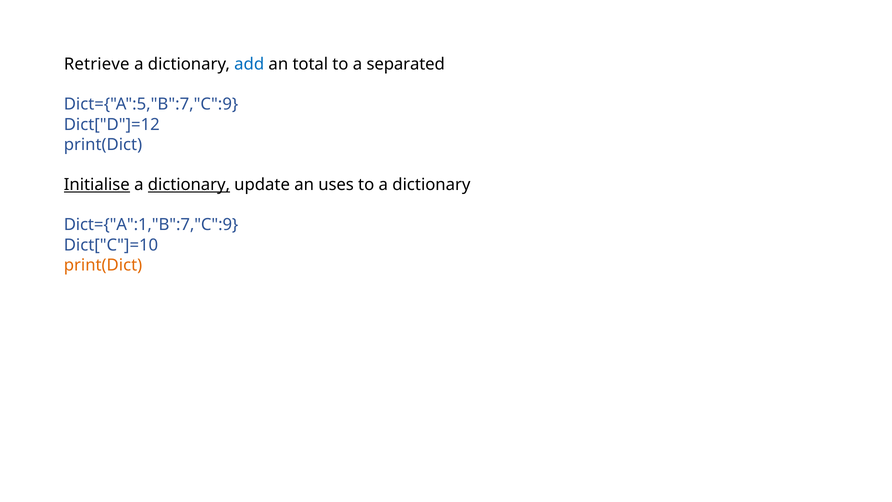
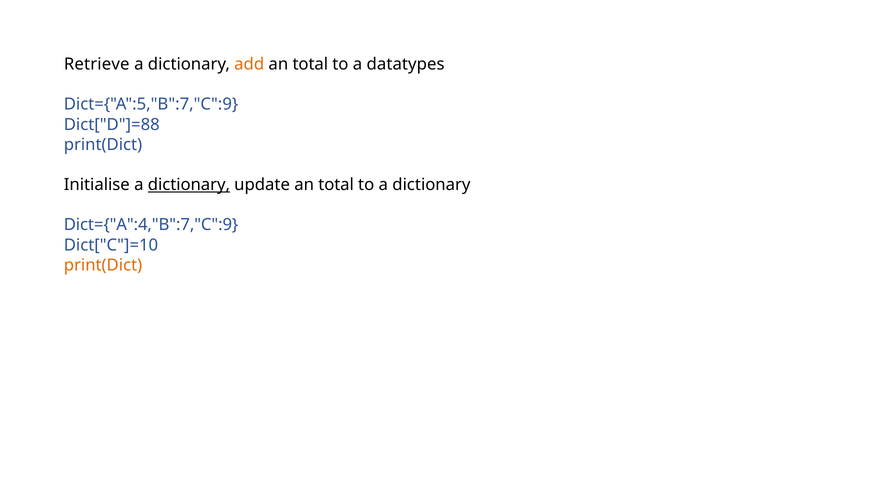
add colour: blue -> orange
separated: separated -> datatypes
Dict["D"]=12: Dict["D"]=12 -> Dict["D"]=88
Initialise underline: present -> none
update an uses: uses -> total
Dict={"A":1,"B":7,"C":9: Dict={"A":1,"B":7,"C":9 -> Dict={"A":4,"B":7,"C":9
